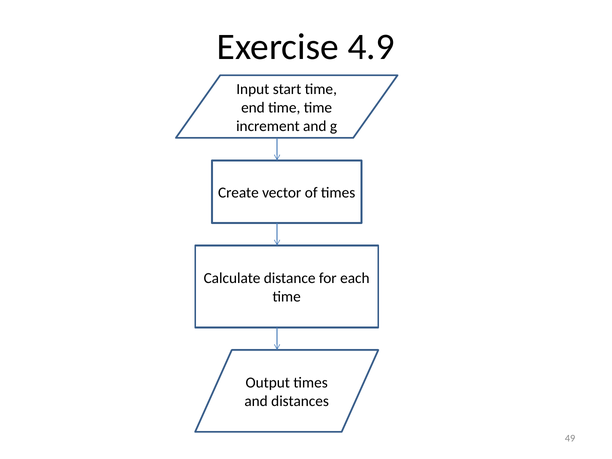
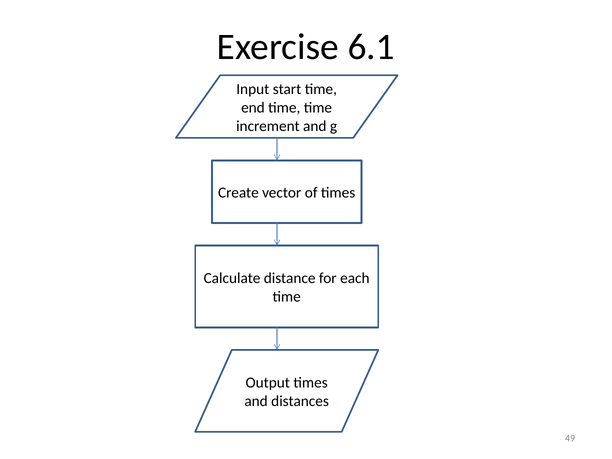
4.9: 4.9 -> 6.1
